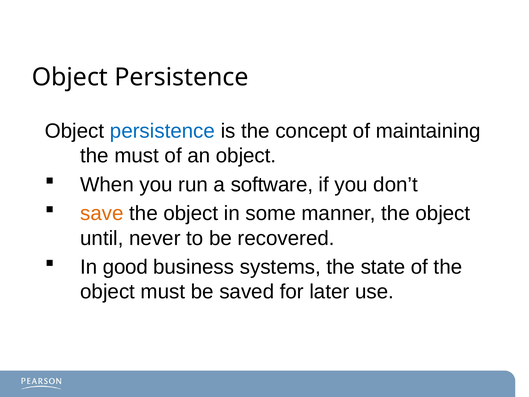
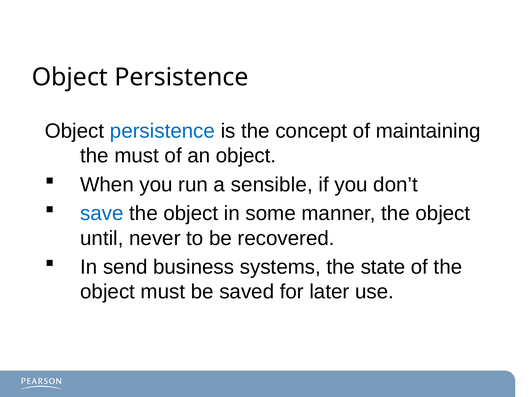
software: software -> sensible
save colour: orange -> blue
good: good -> send
